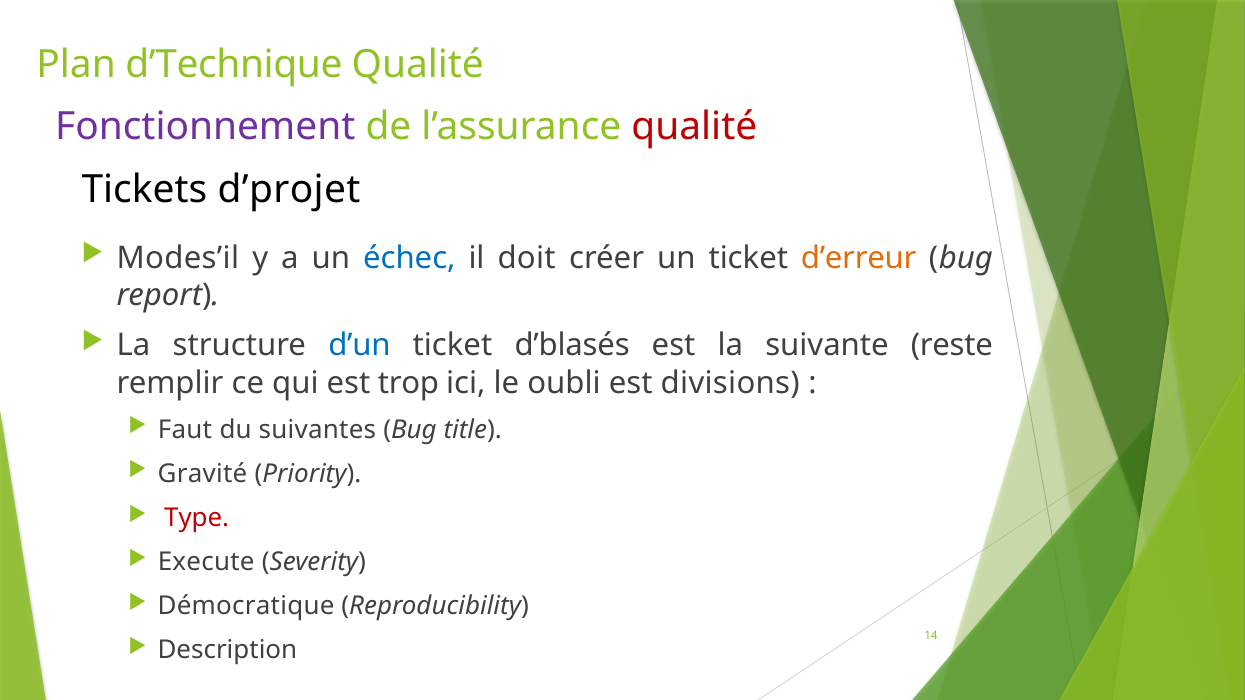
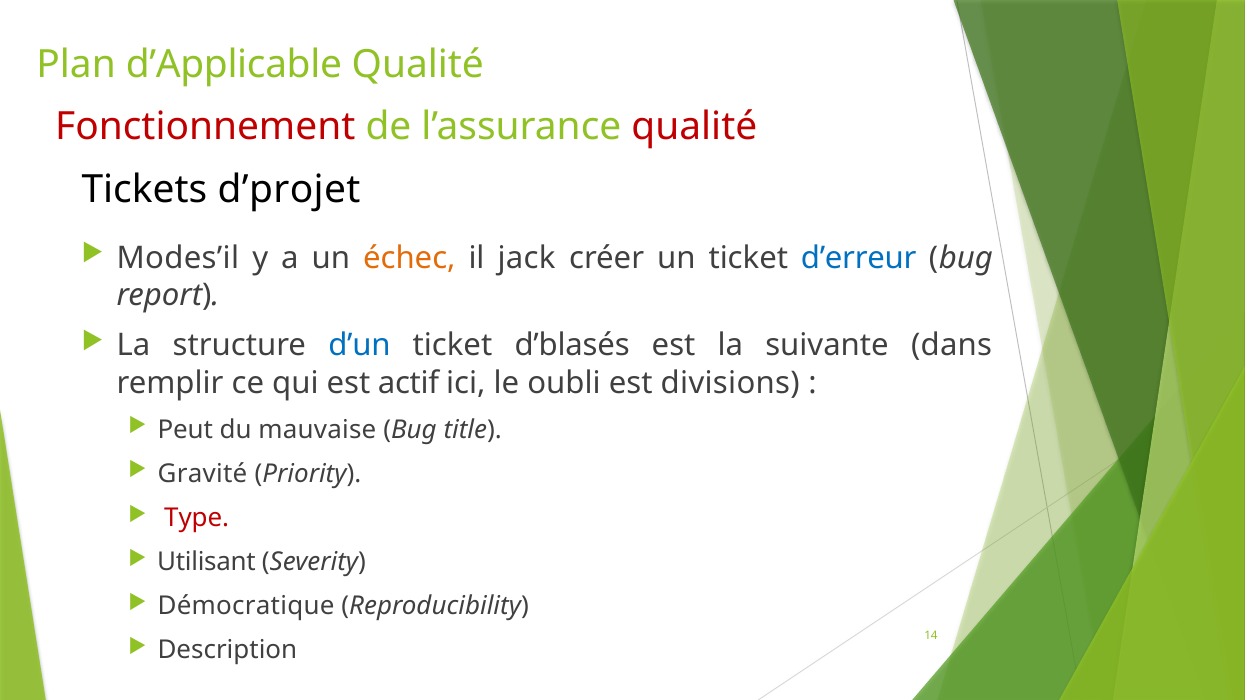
d’Technique: d’Technique -> d’Applicable
Fonctionnement colour: purple -> red
échec colour: blue -> orange
doit: doit -> jack
d’erreur colour: orange -> blue
reste: reste -> dans
trop: trop -> actif
Faut: Faut -> Peut
suivantes: suivantes -> mauvaise
Execute: Execute -> Utilisant
